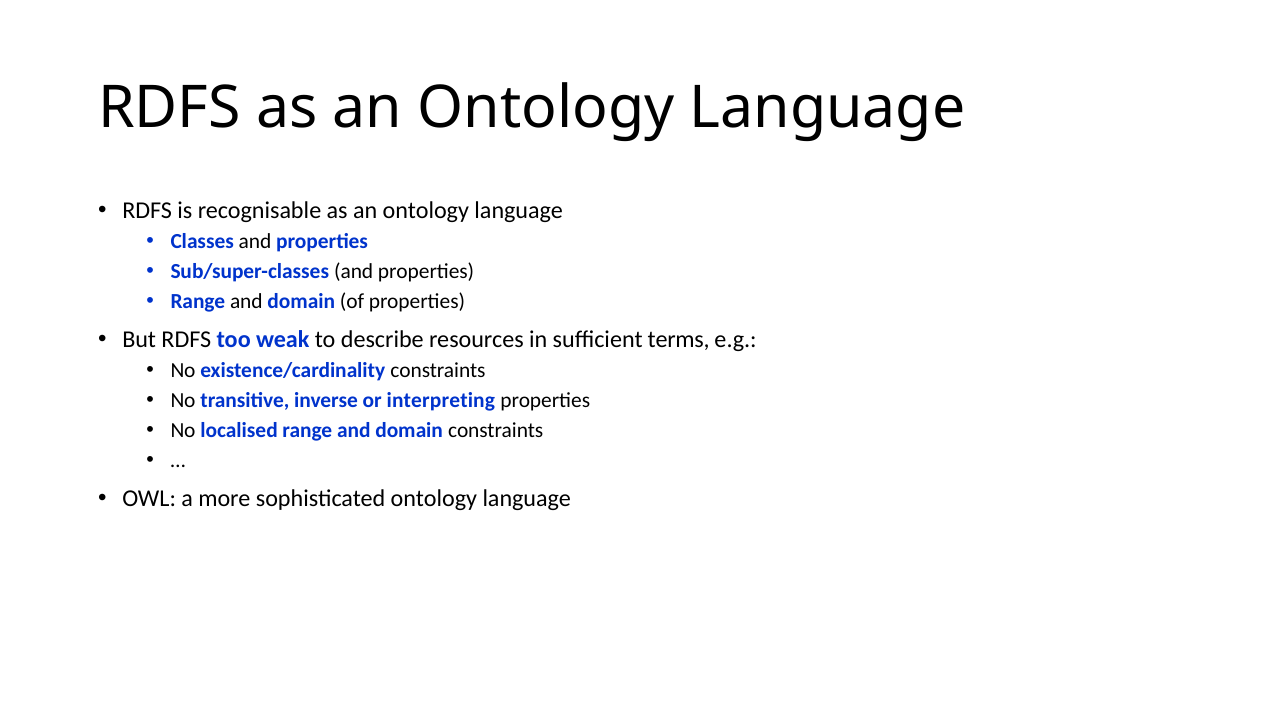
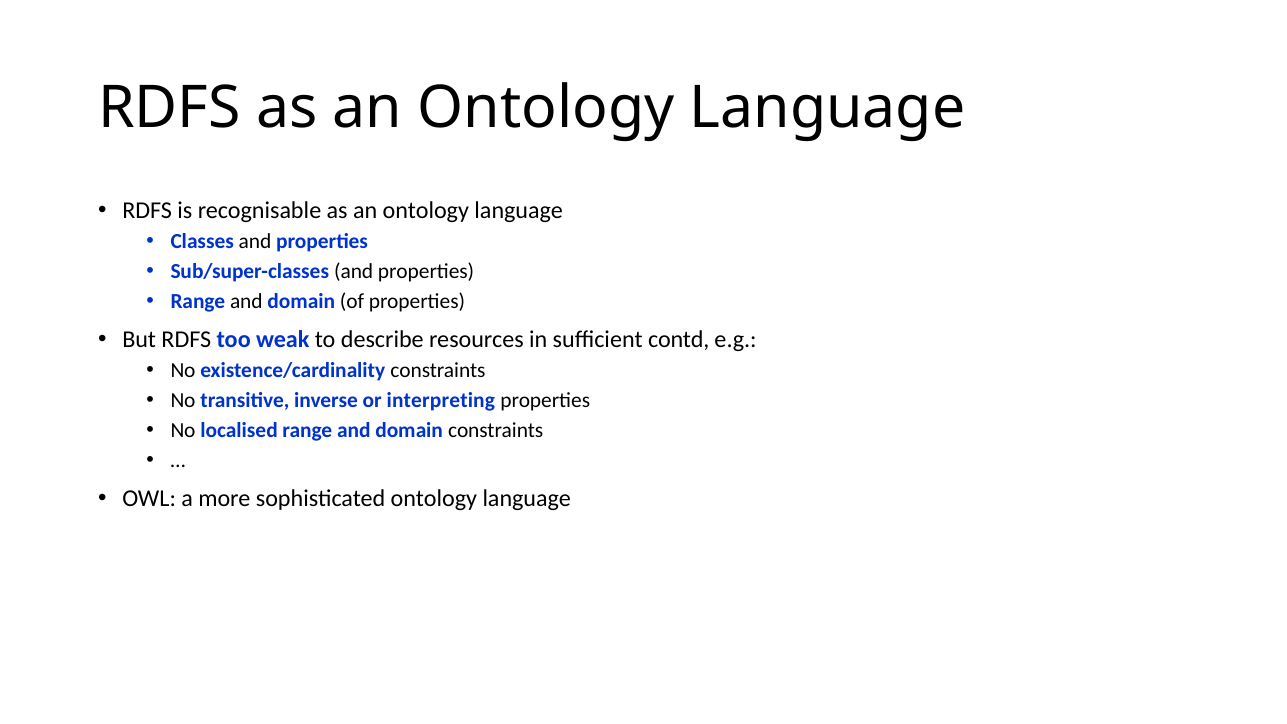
terms: terms -> contd
